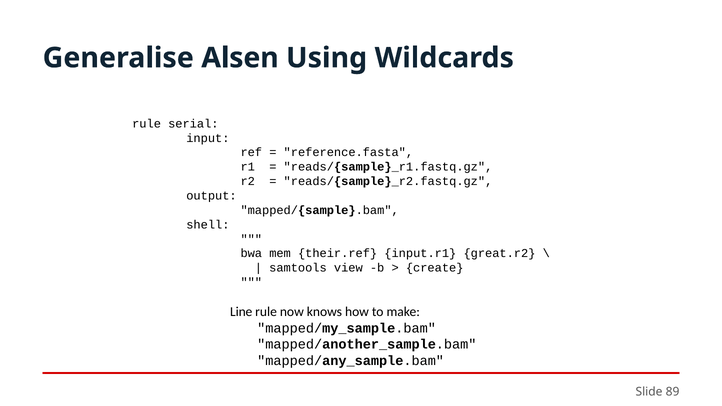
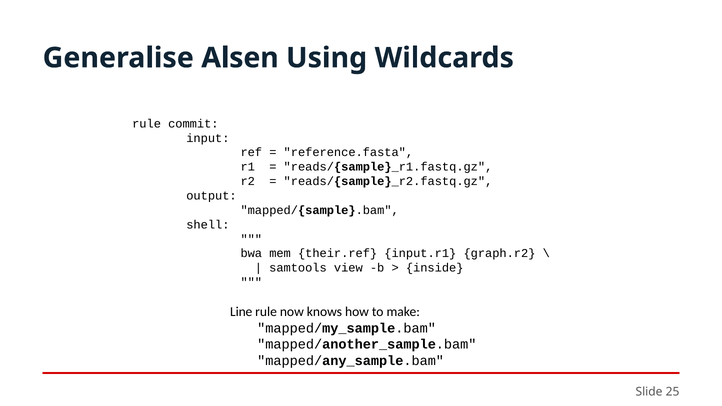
serial: serial -> commit
great.r2: great.r2 -> graph.r2
create: create -> inside
89: 89 -> 25
